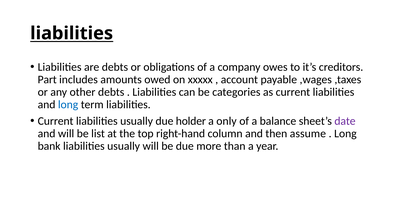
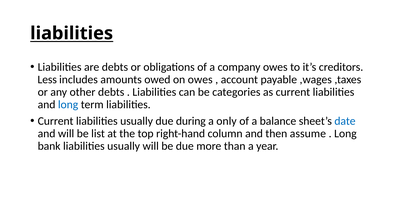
Part: Part -> Less
on xxxxx: xxxxx -> owes
holder: holder -> during
date colour: purple -> blue
